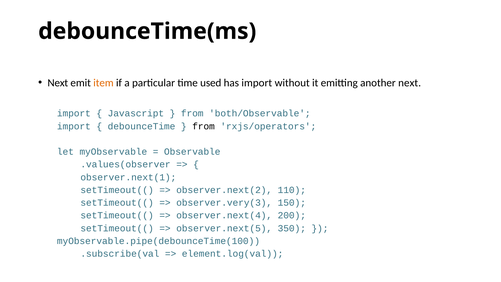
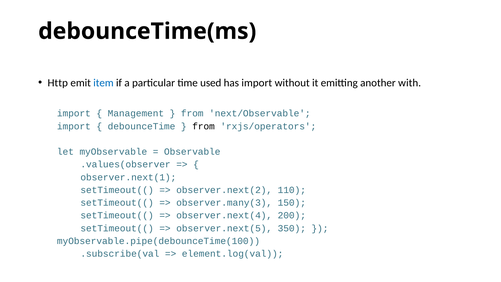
Next at (58, 83): Next -> Http
item colour: orange -> blue
another next: next -> with
Javascript: Javascript -> Management
both/Observable: both/Observable -> next/Observable
observer.very(3: observer.very(3 -> observer.many(3
